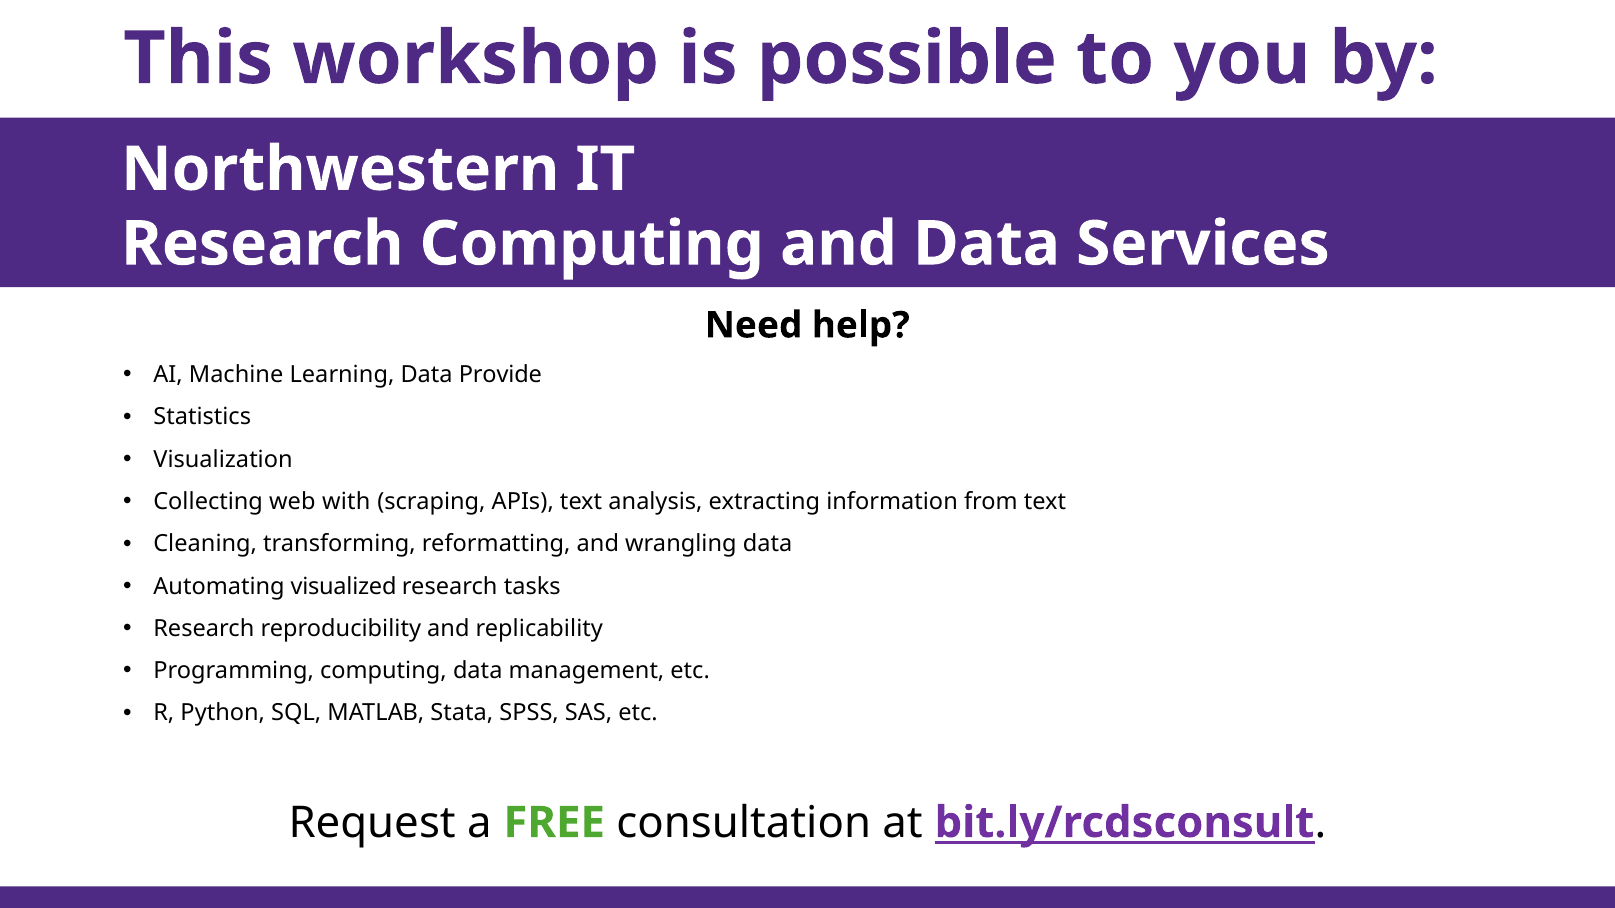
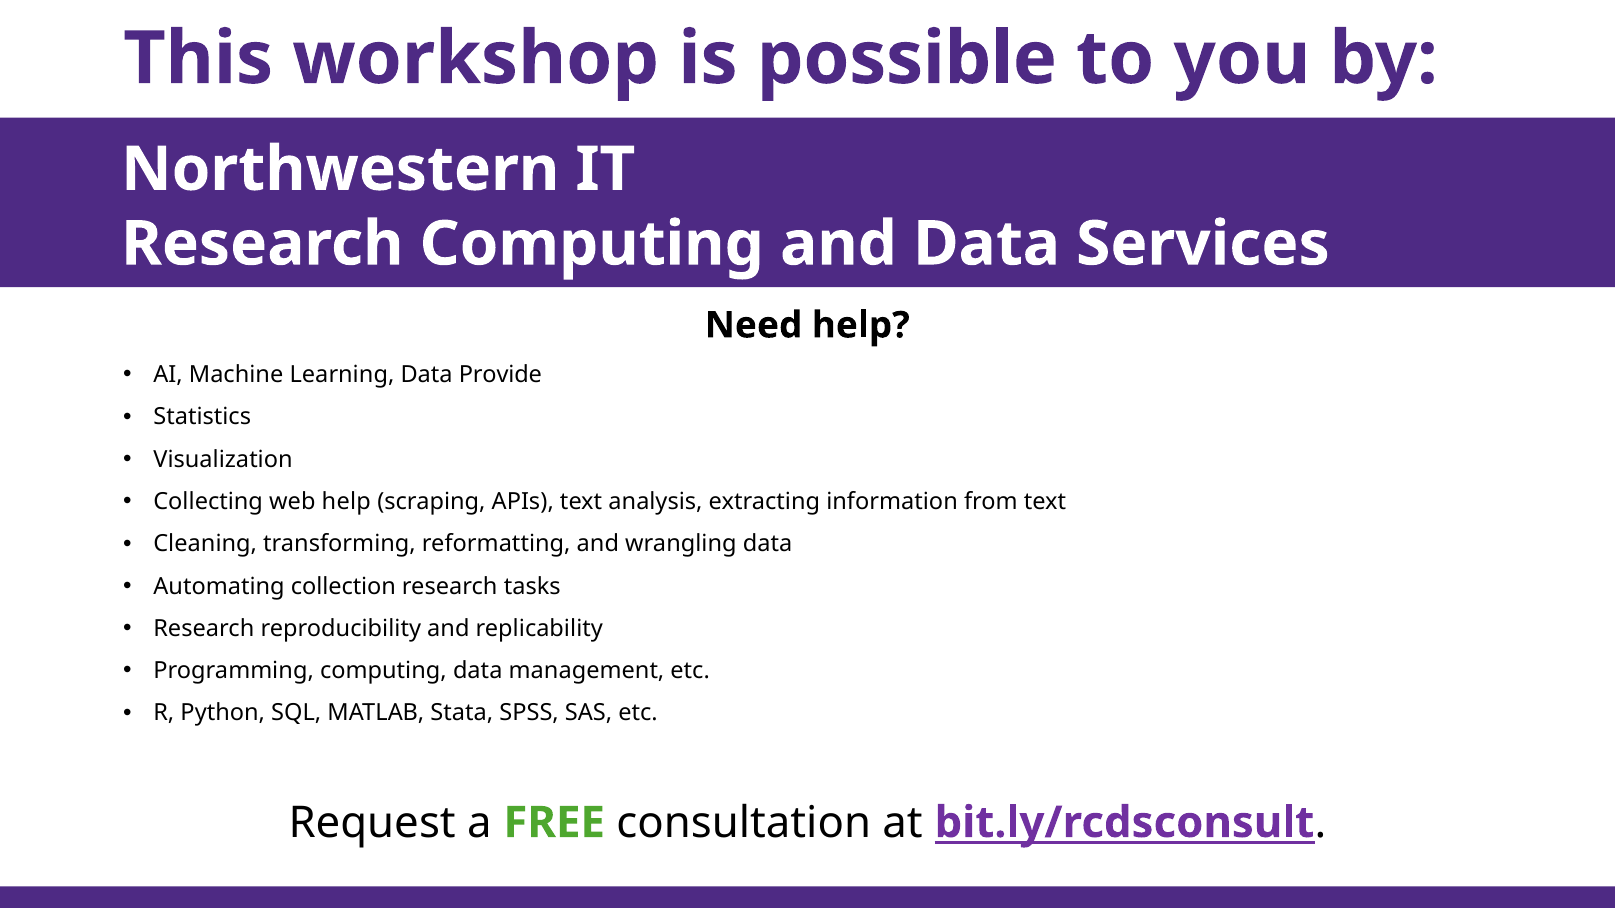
web with: with -> help
visualized: visualized -> collection
